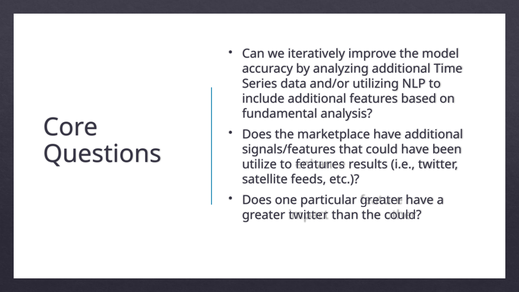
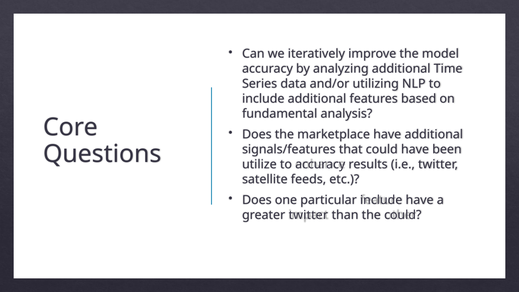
to features: features -> accuracy
particular greater: greater -> include
